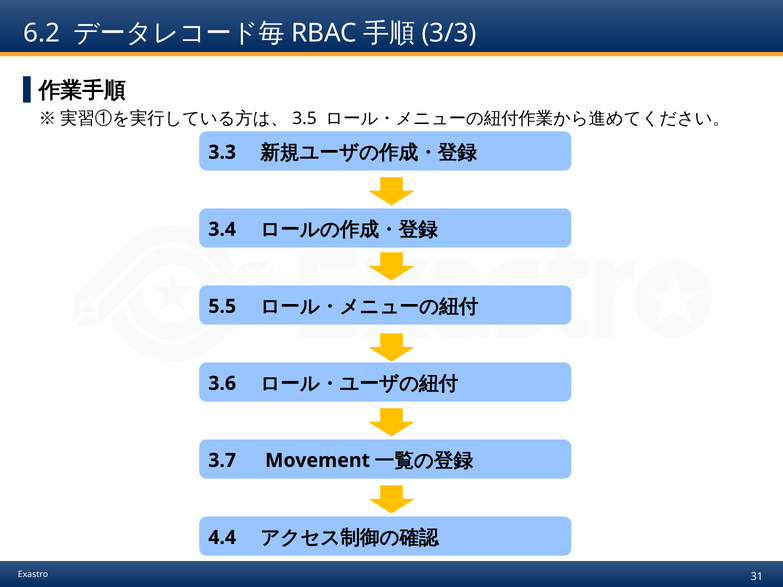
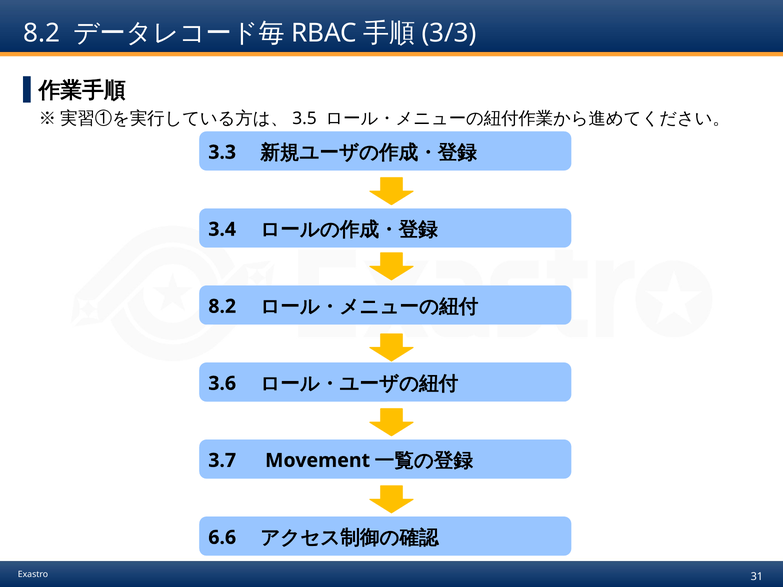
6.2 at (42, 33): 6.2 -> 8.2
5.5 at (222, 306): 5.5 -> 8.2
4.4: 4.4 -> 6.6
